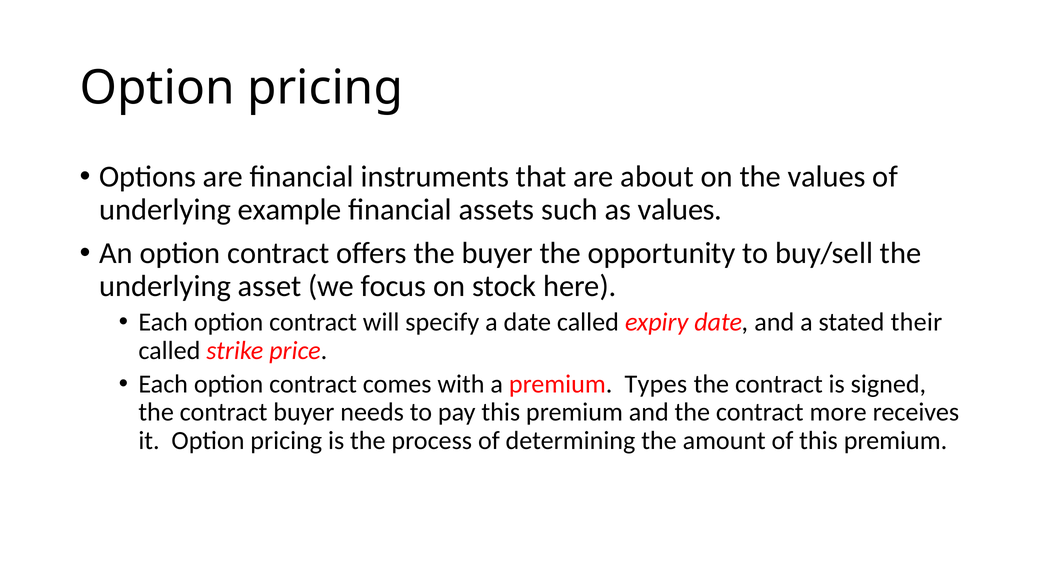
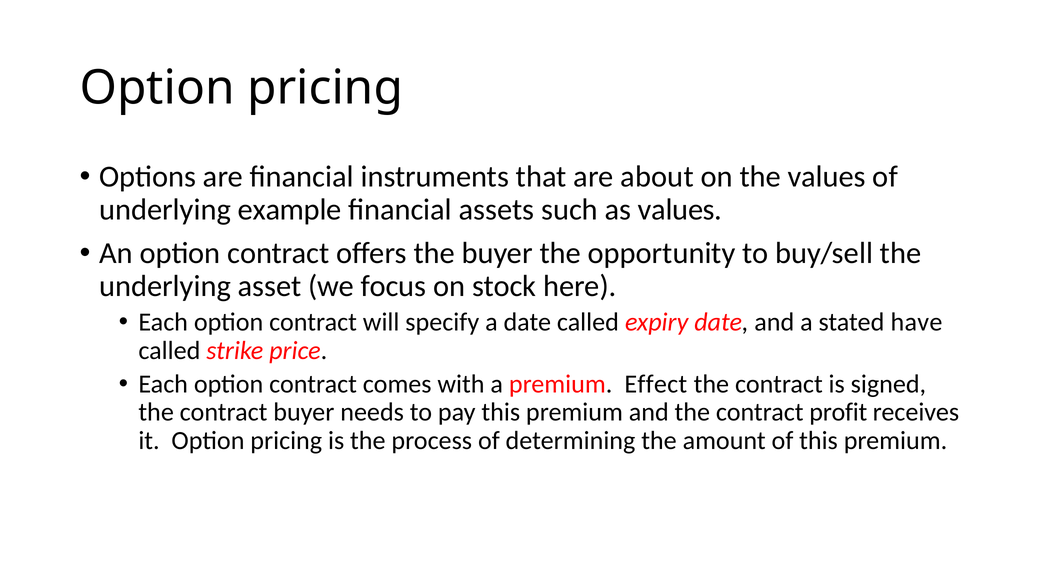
their: their -> have
Types: Types -> Effect
more: more -> profit
